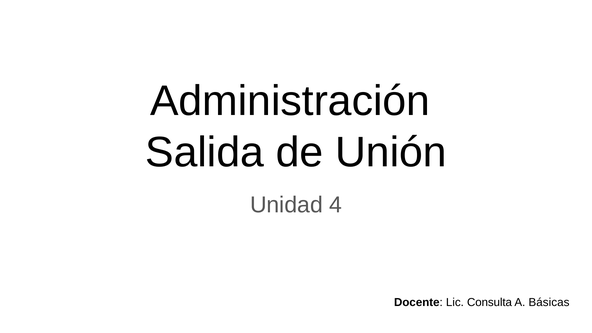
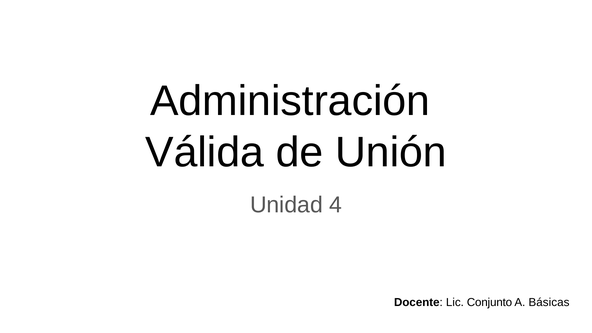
Salida: Salida -> Válida
Consulta: Consulta -> Conjunto
